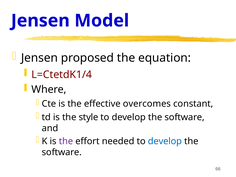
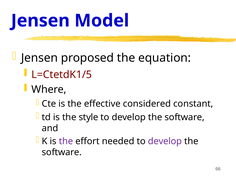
L=CtetdK1/4: L=CtetdK1/4 -> L=CtetdK1/5
overcomes: overcomes -> considered
develop at (165, 141) colour: blue -> purple
